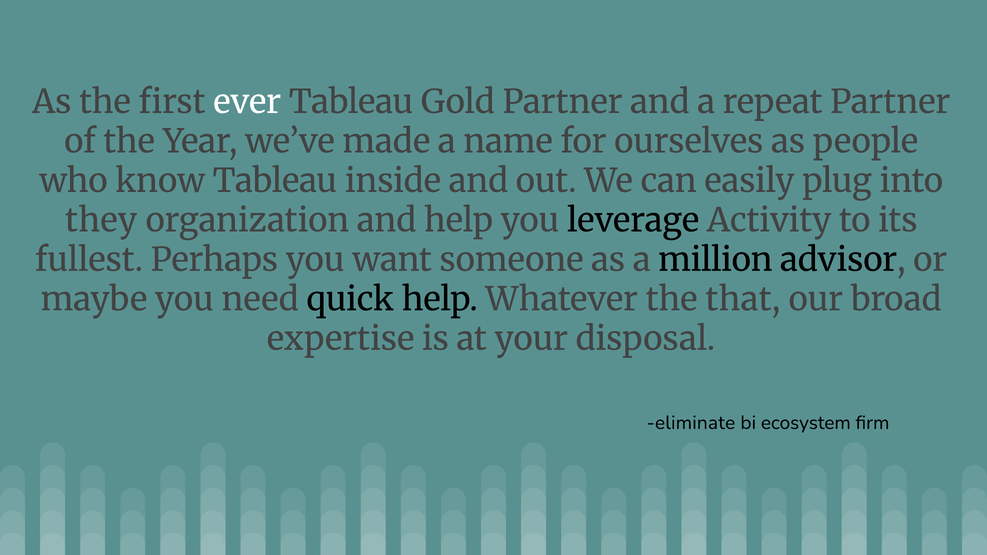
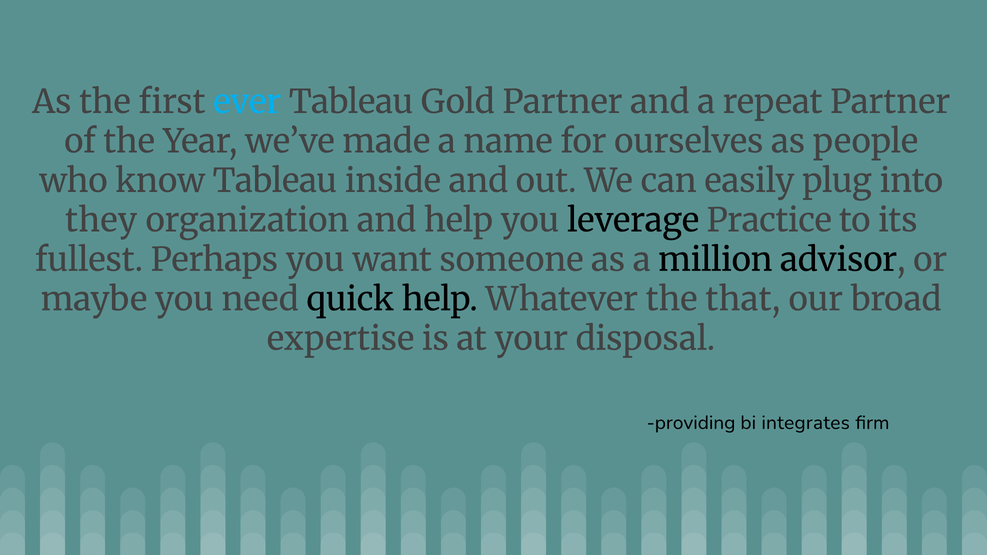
ever colour: white -> light blue
Activity: Activity -> Practice
eliminate: eliminate -> providing
ecosystem: ecosystem -> integrates
